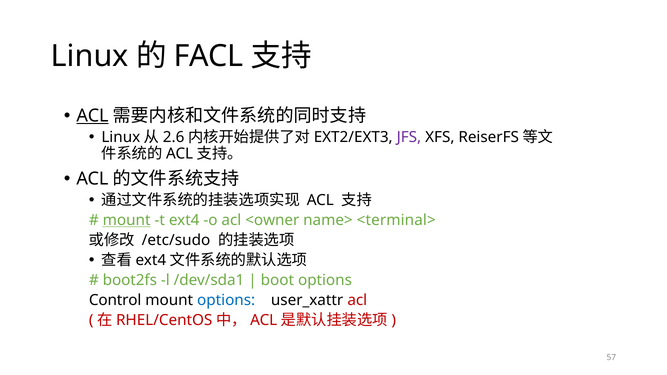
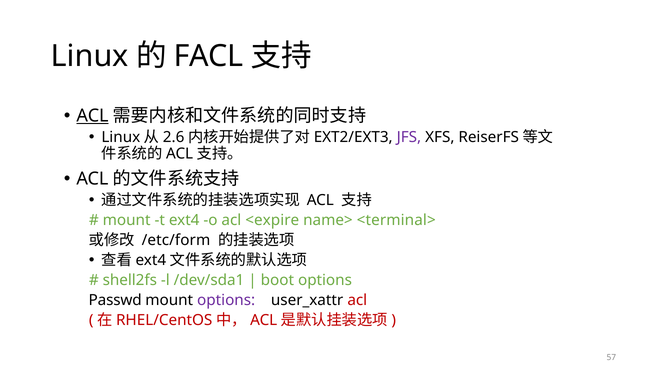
mount at (127, 220) underline: present -> none
<owner: <owner -> <expire
/etc/sudo: /etc/sudo -> /etc/form
boot2fs: boot2fs -> shell2fs
Control: Control -> Passwd
options at (226, 300) colour: blue -> purple
